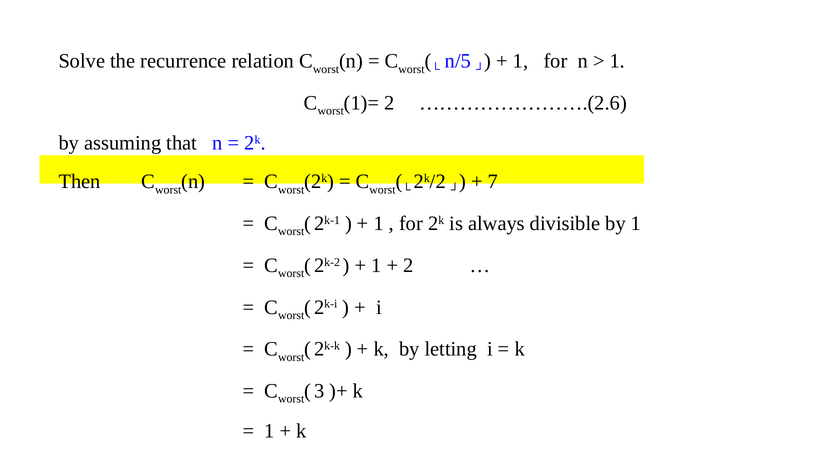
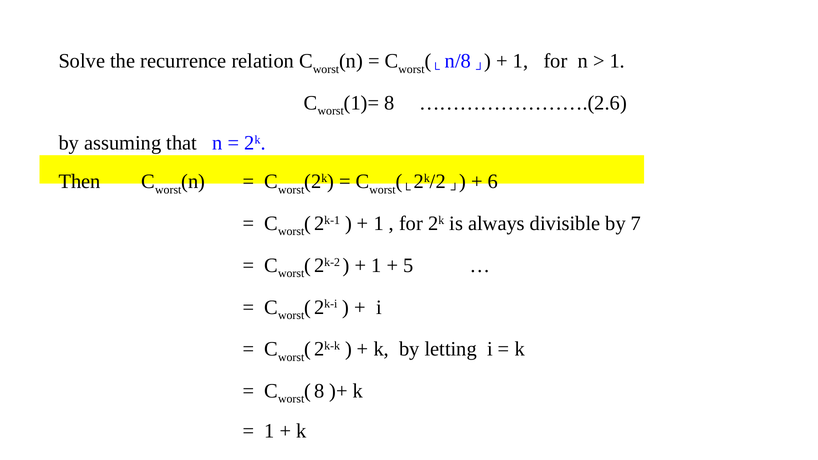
n/5: n/5 -> n/8
2 at (389, 103): 2 -> 8
7: 7 -> 6
by 1: 1 -> 7
2 at (409, 266): 2 -> 5
3 at (319, 391): 3 -> 8
